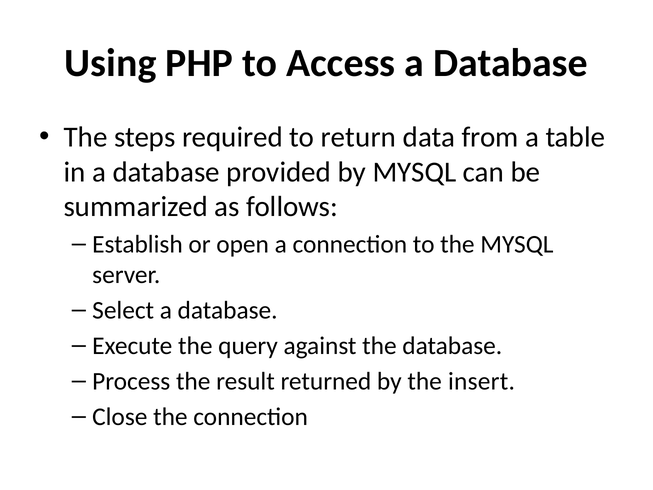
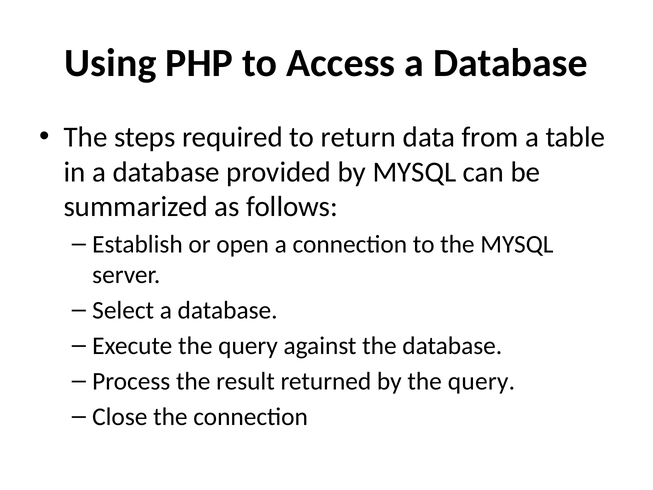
by the insert: insert -> query
